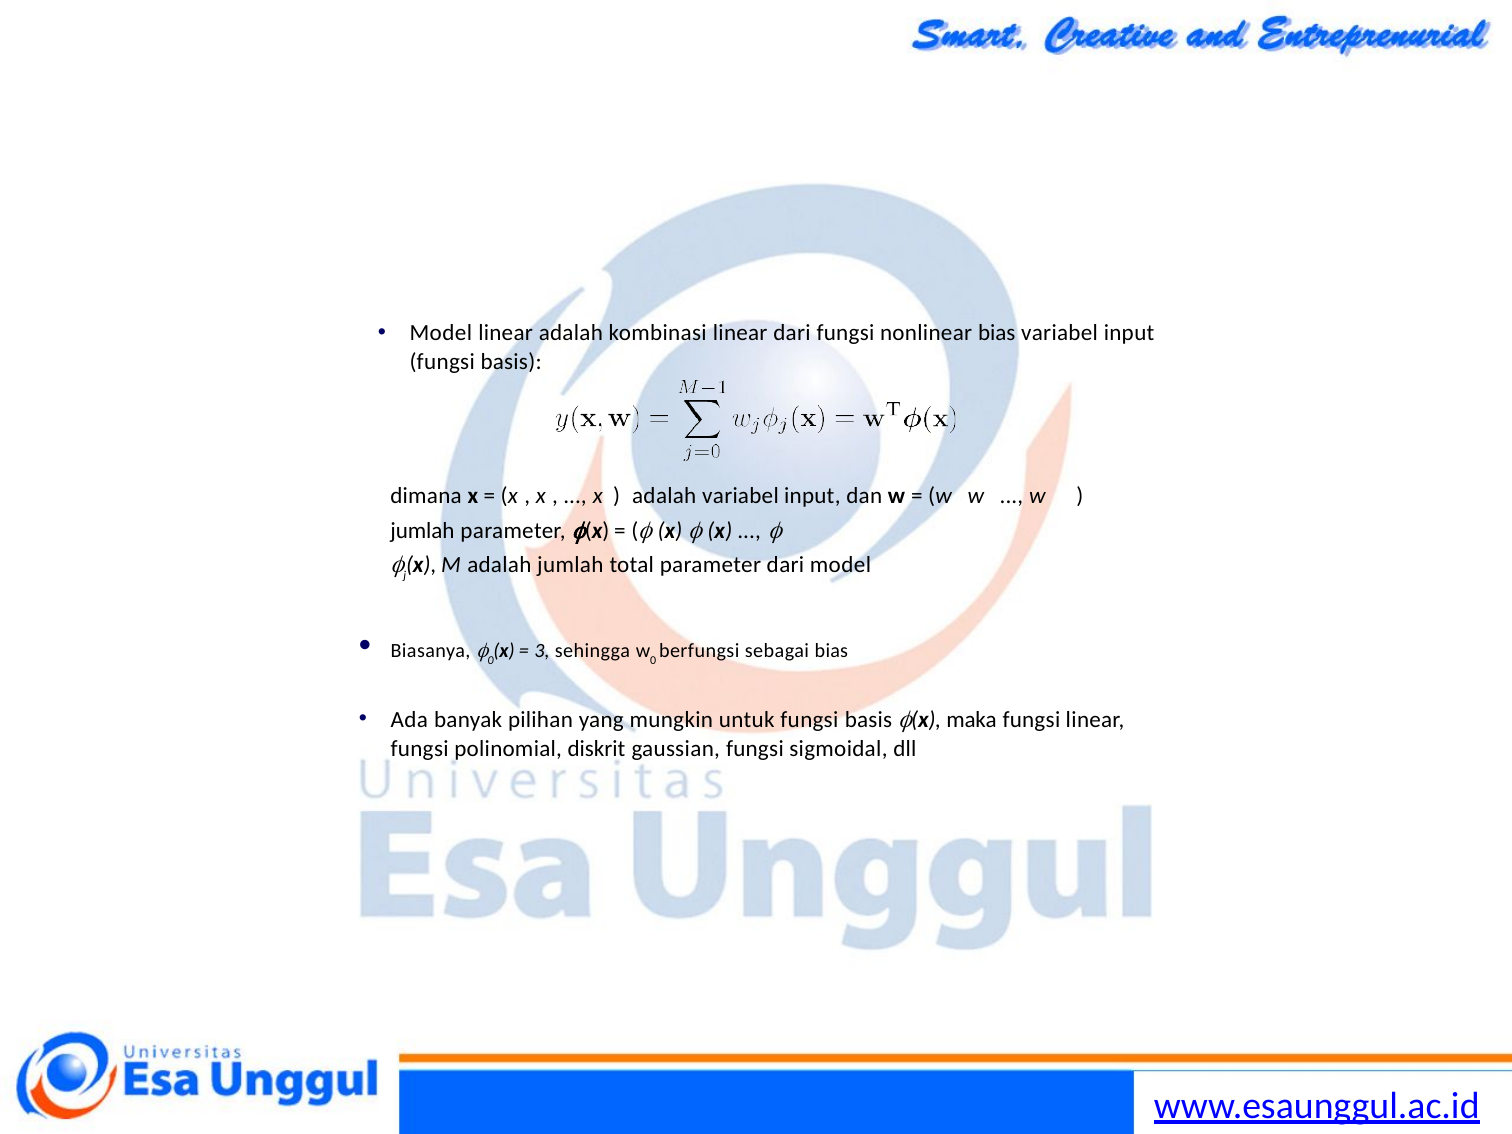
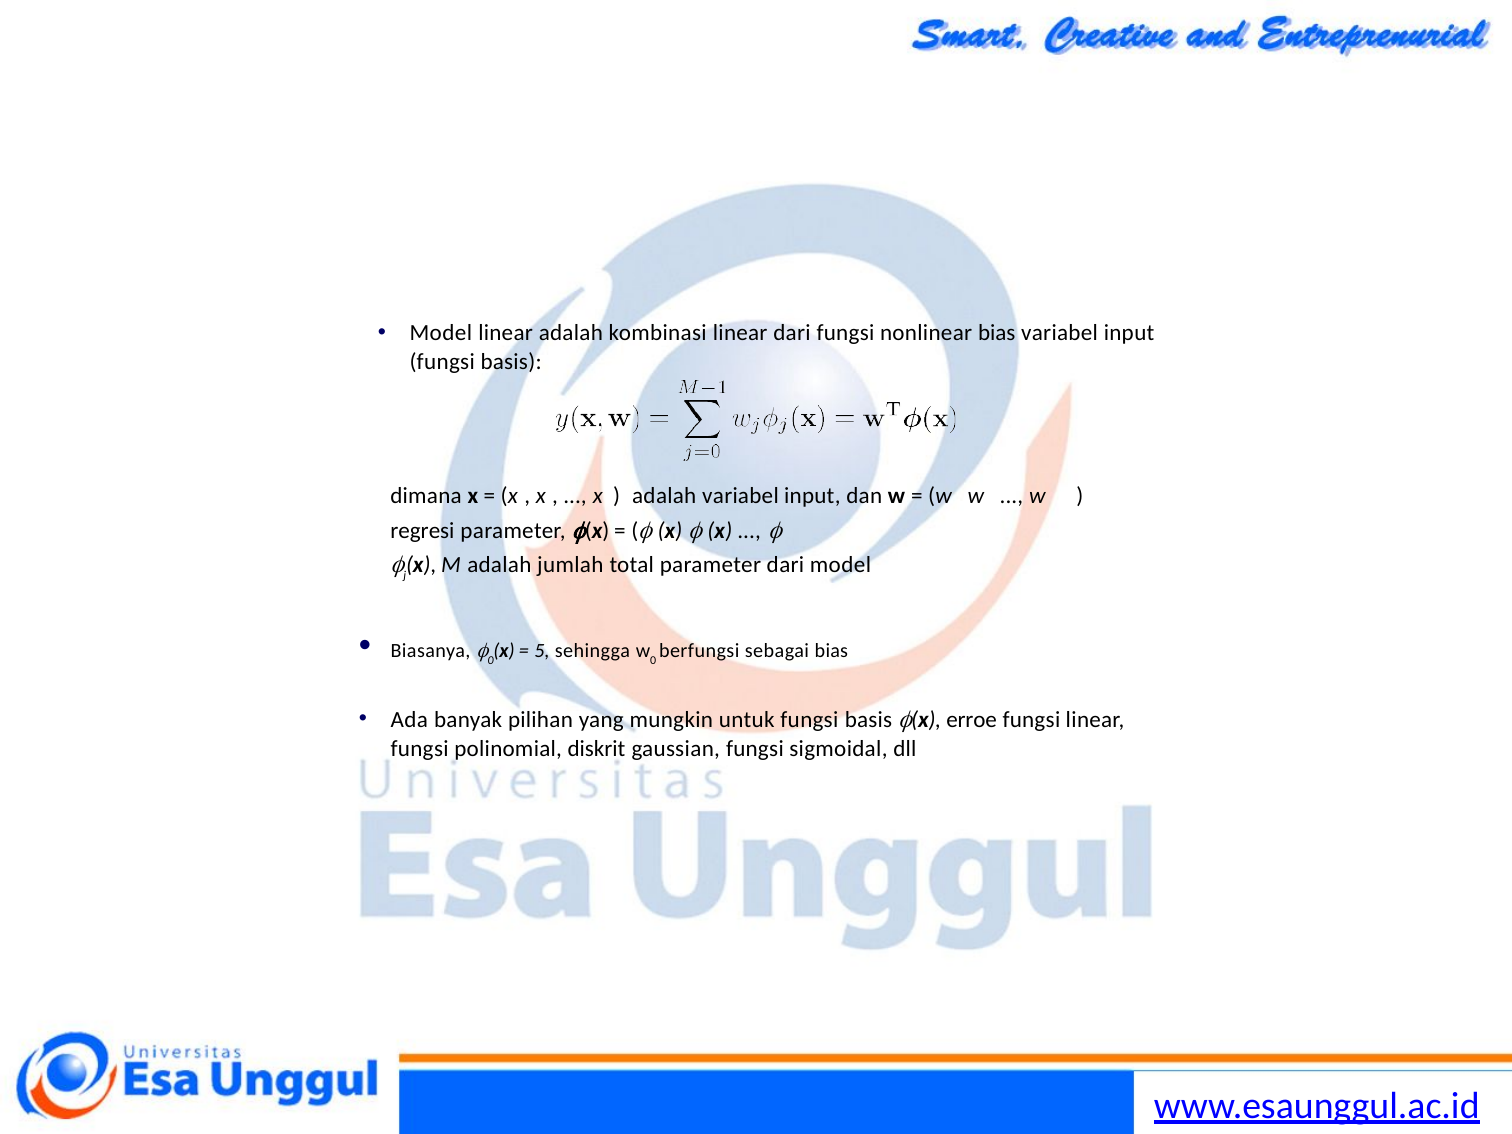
jumlah at (422, 531): jumlah -> regresi
3: 3 -> 5
maka: maka -> erroe
